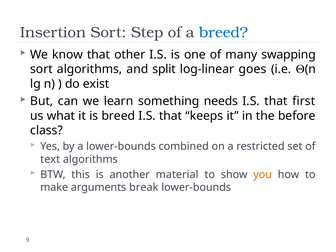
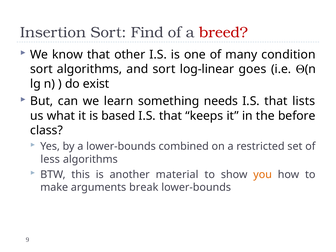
Step: Step -> Find
breed at (224, 32) colour: blue -> red
swapping: swapping -> condition
and split: split -> sort
first: first -> lists
is breed: breed -> based
text: text -> less
